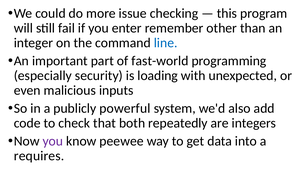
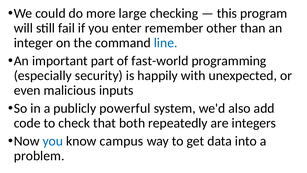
issue: issue -> large
loading: loading -> happily
you at (53, 141) colour: purple -> blue
peewee: peewee -> campus
requires: requires -> problem
